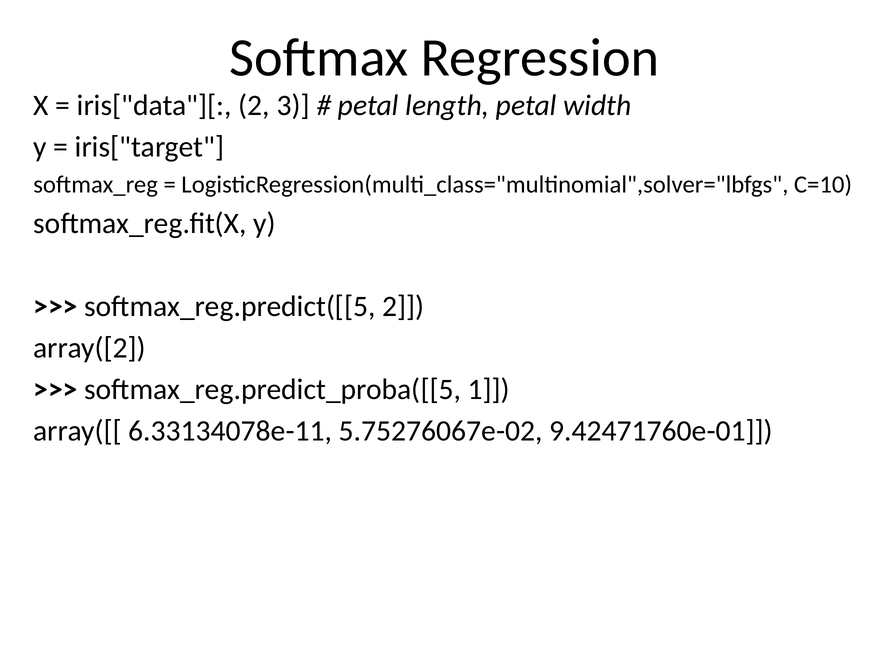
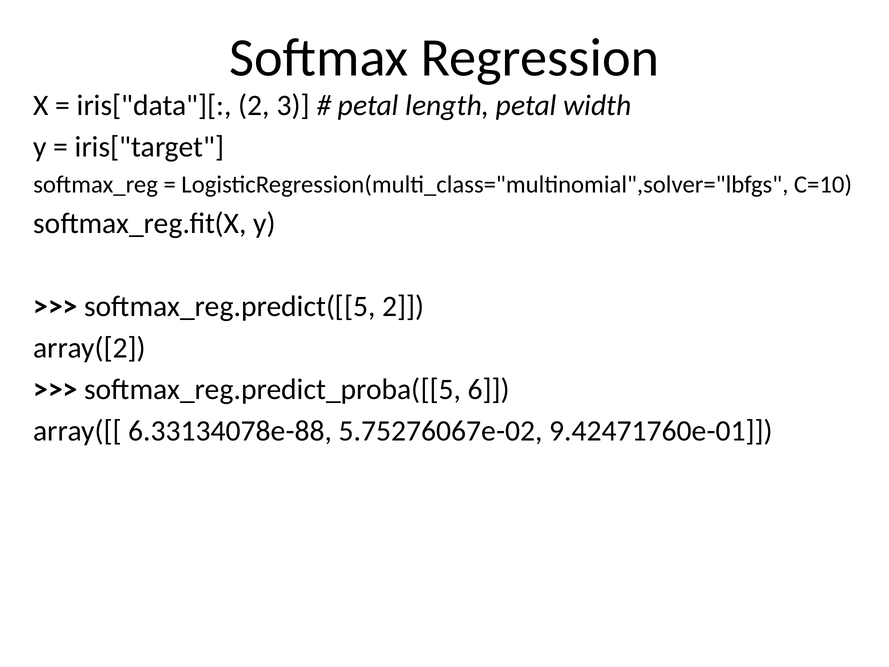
1: 1 -> 6
6.33134078e-11: 6.33134078e-11 -> 6.33134078e-88
